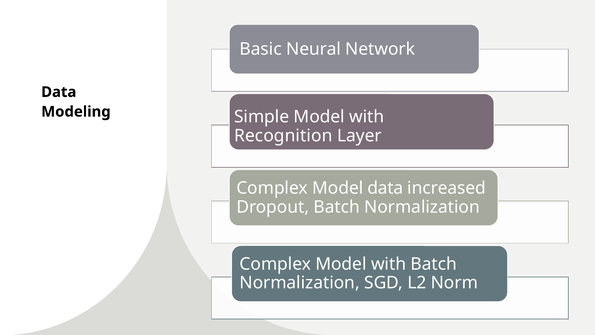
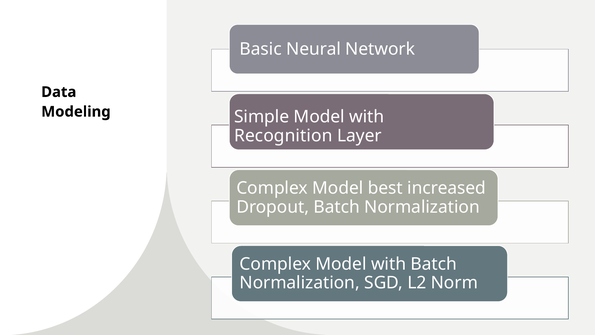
Model data: data -> best
